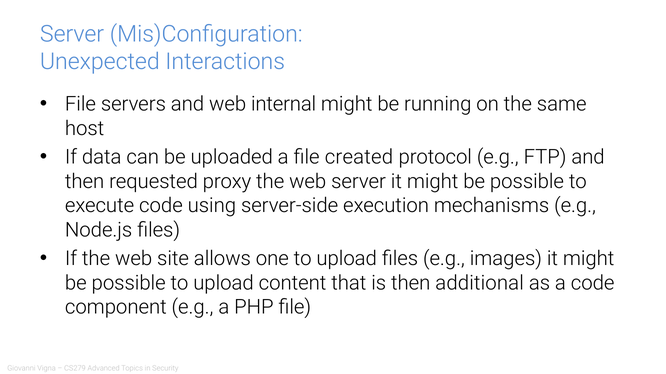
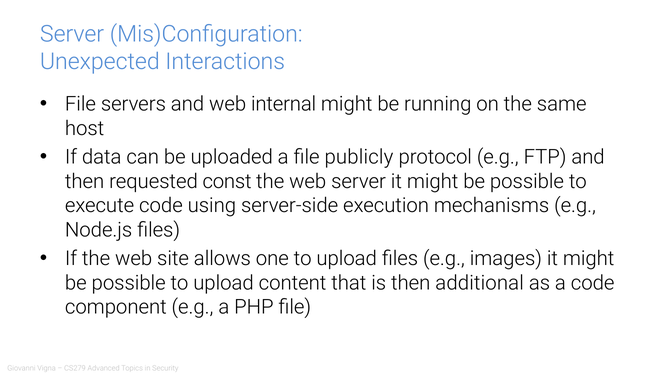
created: created -> publicly
proxy: proxy -> const
